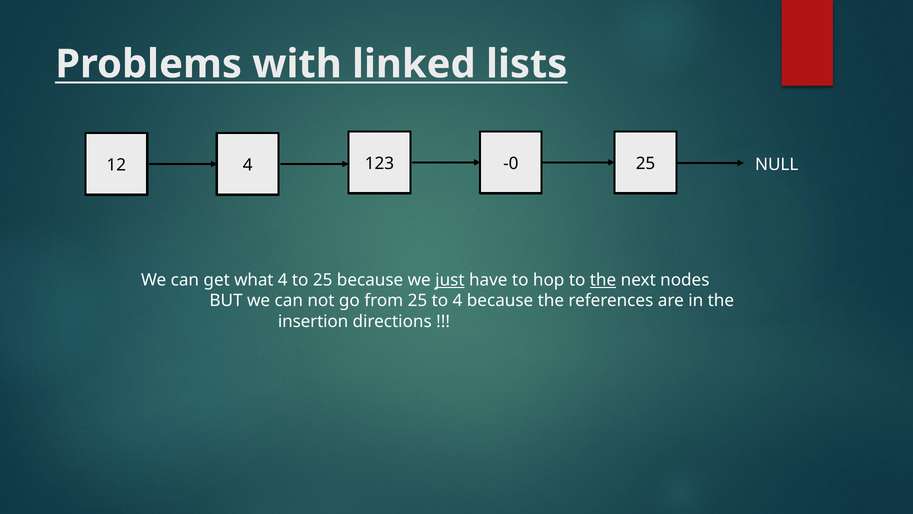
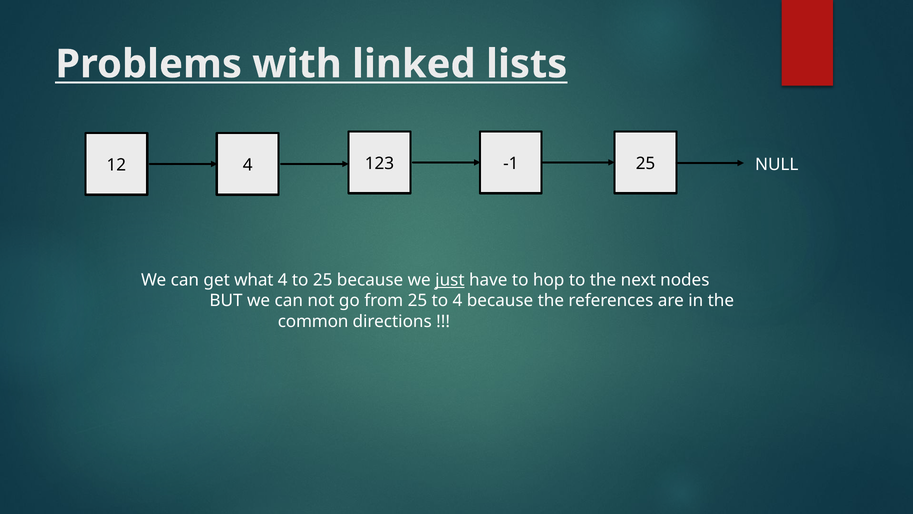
-0: -0 -> -1
the at (603, 280) underline: present -> none
insertion: insertion -> common
